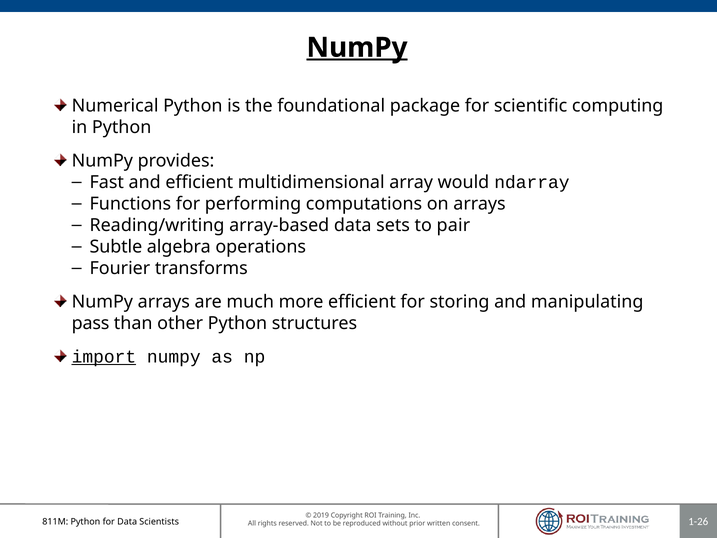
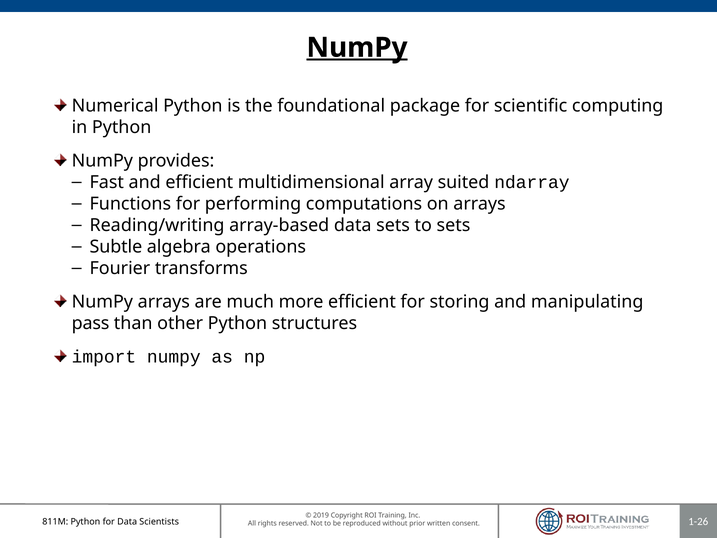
would: would -> suited
to pair: pair -> sets
import underline: present -> none
